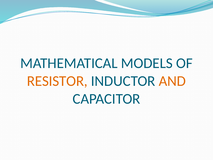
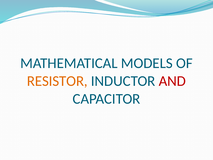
AND colour: orange -> red
